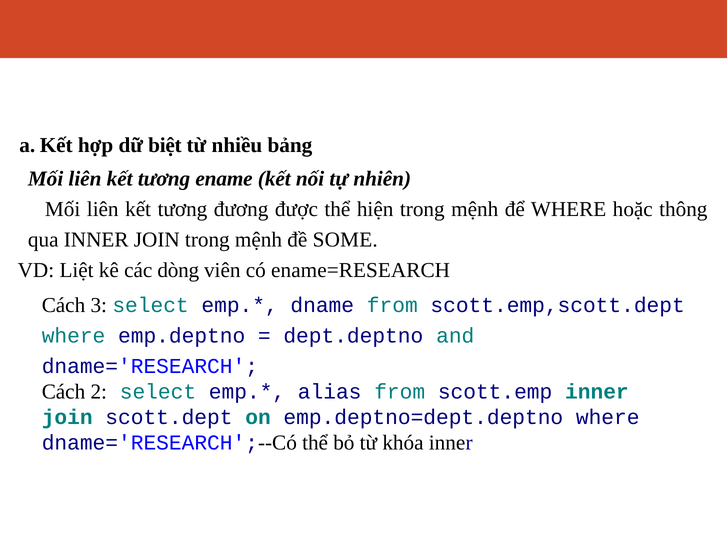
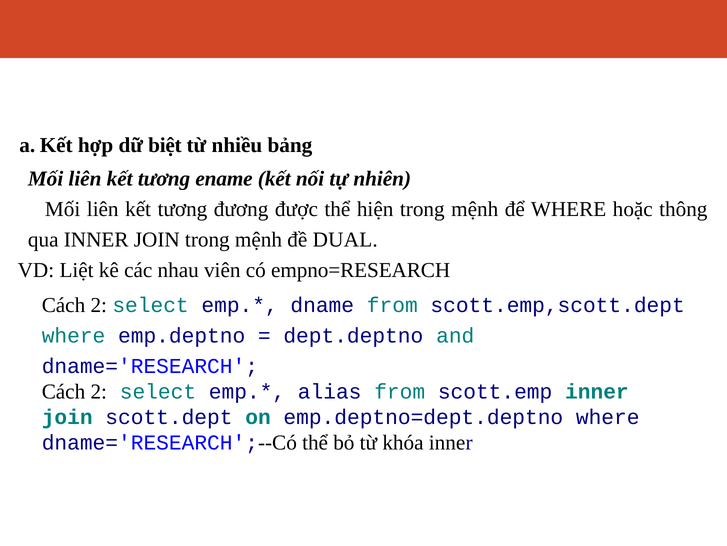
SOME: SOME -> DUAL
dòng: dòng -> nhau
ename=RESEARCH: ename=RESEARCH -> empno=RESEARCH
3 at (99, 305): 3 -> 2
